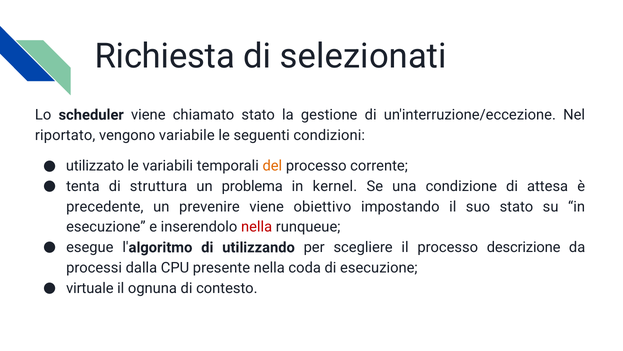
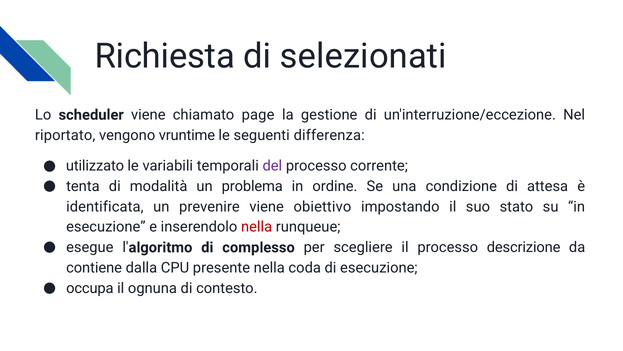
chiamato stato: stato -> page
variabile: variabile -> vruntime
condizioni: condizioni -> differenza
del colour: orange -> purple
struttura: struttura -> modalità
kernel: kernel -> ordine
precedente: precedente -> identificata
utilizzando: utilizzando -> complesso
processi: processi -> contiene
virtuale: virtuale -> occupa
